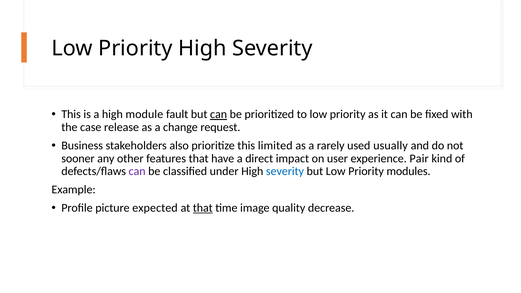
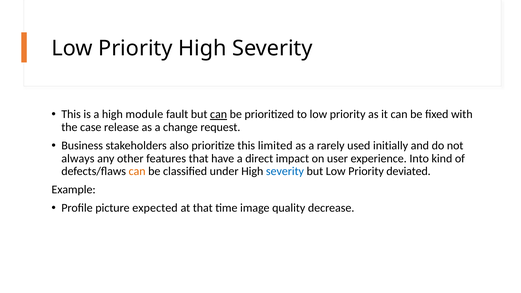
usually: usually -> initially
sooner: sooner -> always
Pair: Pair -> Into
can at (137, 171) colour: purple -> orange
modules: modules -> deviated
that at (203, 208) underline: present -> none
